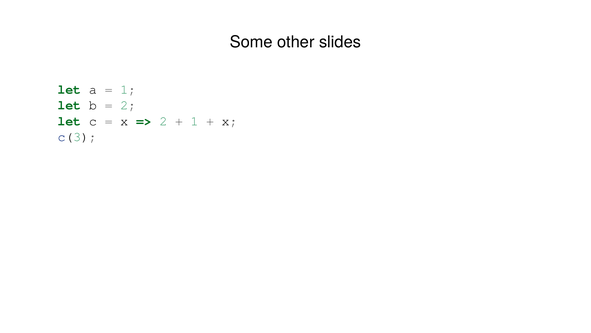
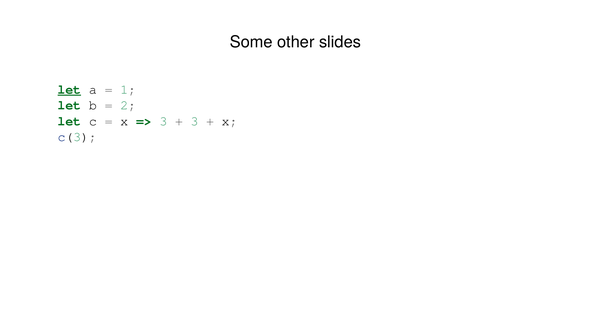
let at (69, 89) underline: none -> present
2 at (163, 121): 2 -> 3
1 at (194, 121): 1 -> 3
